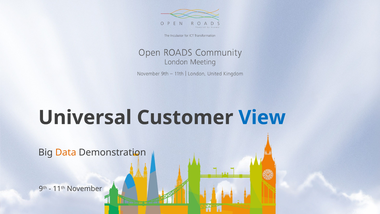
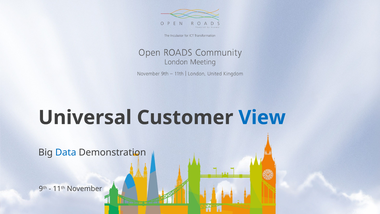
Data colour: orange -> blue
